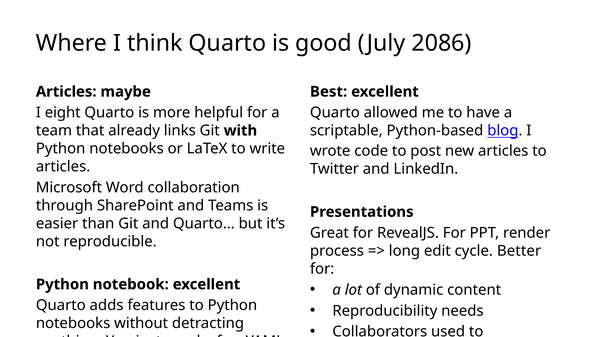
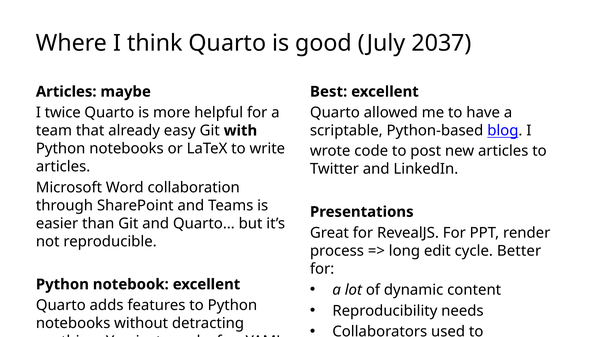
2086: 2086 -> 2037
eight: eight -> twice
links: links -> easy
